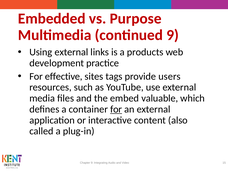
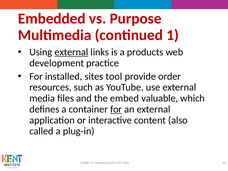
continued 9: 9 -> 1
external at (71, 52) underline: none -> present
effective: effective -> installed
tags: tags -> tool
users: users -> order
